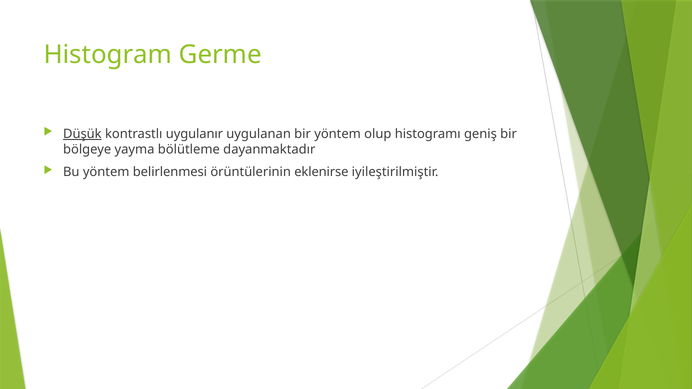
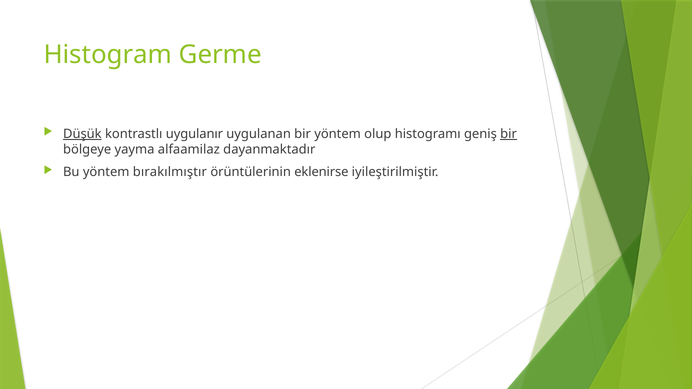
bir at (509, 134) underline: none -> present
bölütleme: bölütleme -> alfaamilaz
belirlenmesi: belirlenmesi -> bırakılmıştır
